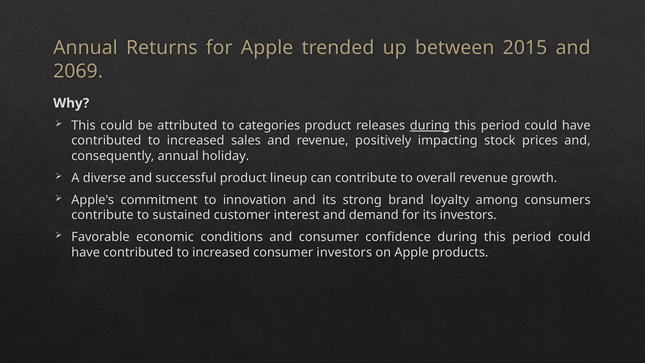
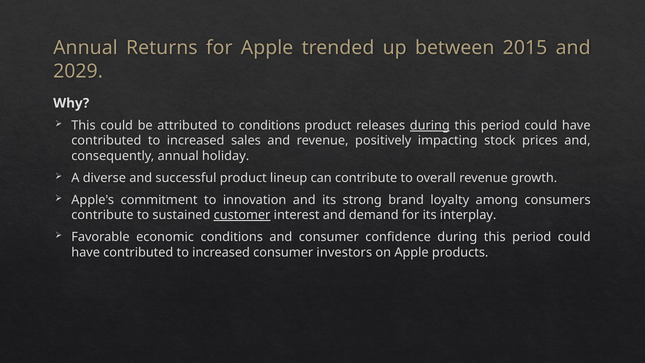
2069: 2069 -> 2029
to categories: categories -> conditions
customer underline: none -> present
its investors: investors -> interplay
